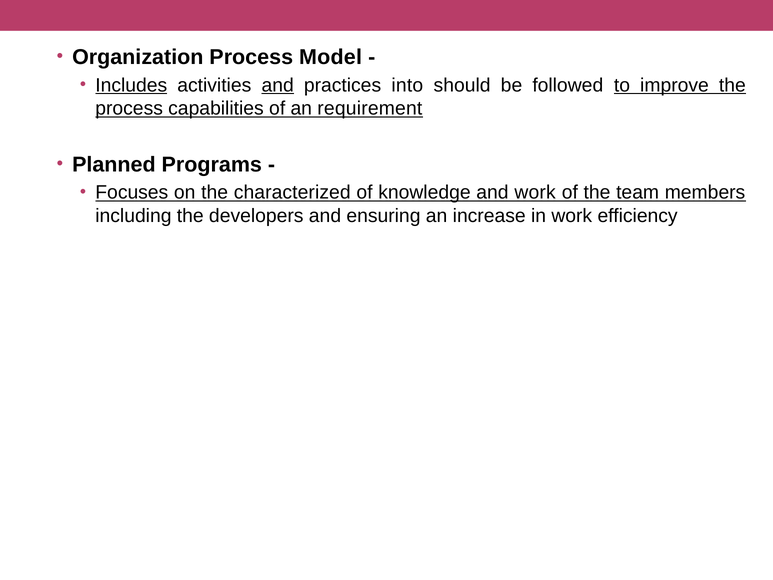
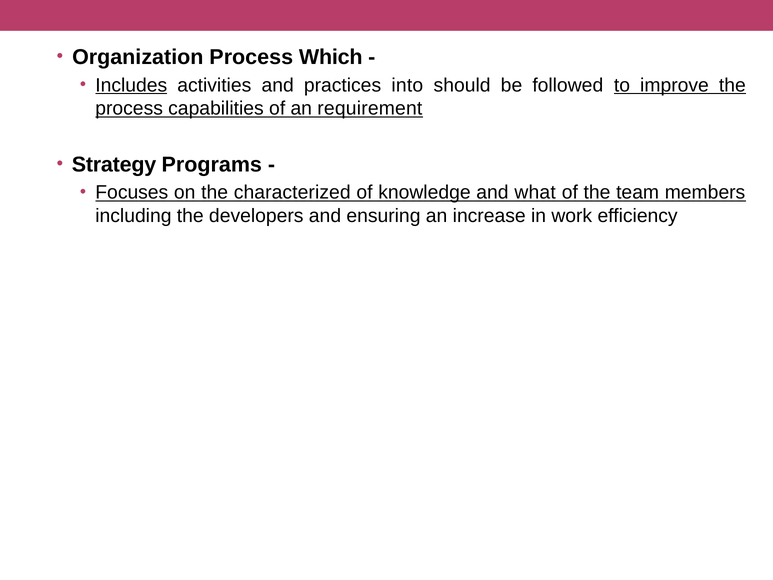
Model: Model -> Which
and at (278, 85) underline: present -> none
Planned: Planned -> Strategy
and work: work -> what
